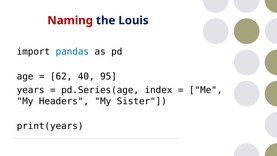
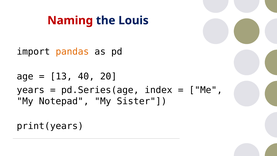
pandas colour: blue -> orange
62: 62 -> 13
95: 95 -> 20
Headers: Headers -> Notepad
